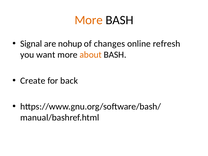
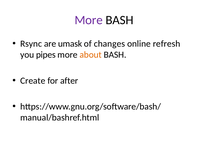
More at (89, 20) colour: orange -> purple
Signal: Signal -> Rsync
nohup: nohup -> umask
want: want -> pipes
back: back -> after
